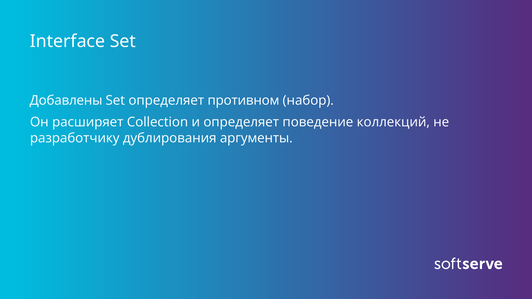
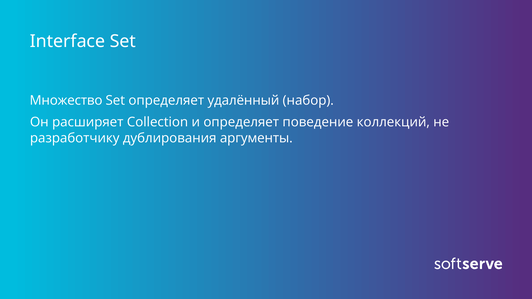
Добавлены: Добавлены -> Множество
противном: противном -> удалённый
